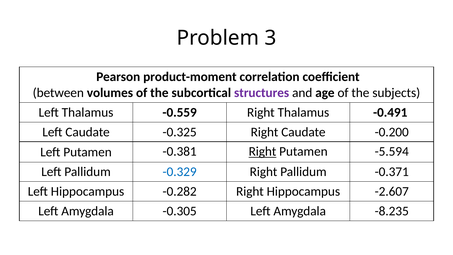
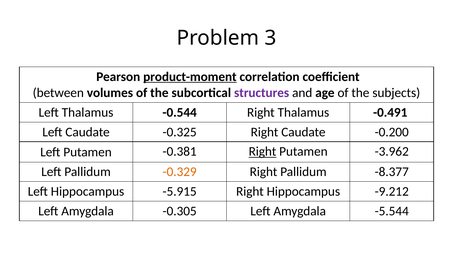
product-moment underline: none -> present
-0.559: -0.559 -> -0.544
-5.594: -5.594 -> -3.962
-0.329 colour: blue -> orange
-0.371: -0.371 -> -8.377
-0.282: -0.282 -> -5.915
-2.607: -2.607 -> -9.212
-8.235: -8.235 -> -5.544
